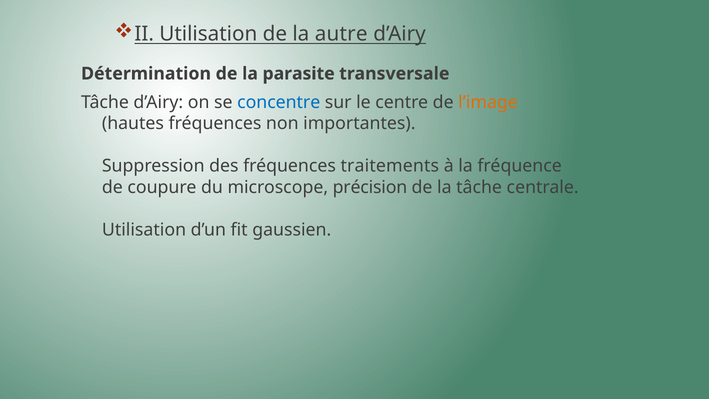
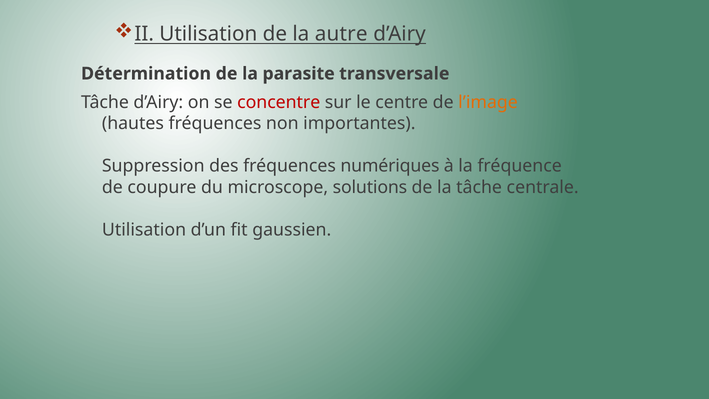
concentre colour: blue -> red
traitements: traitements -> numériques
précision: précision -> solutions
